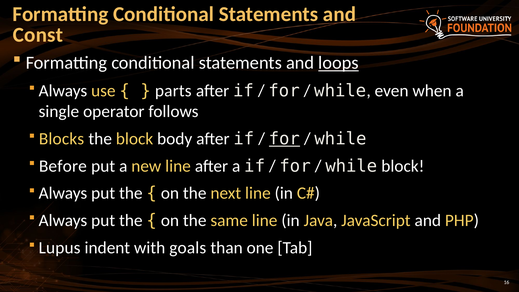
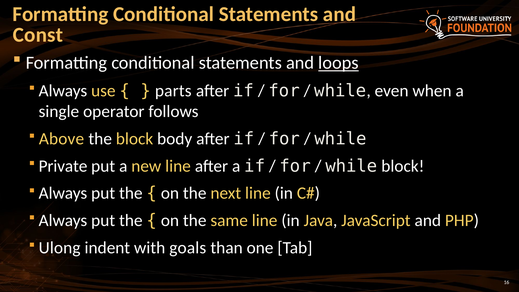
Blocks: Blocks -> Above
for at (284, 139) underline: present -> none
Before: Before -> Private
Lupus: Lupus -> Ulong
